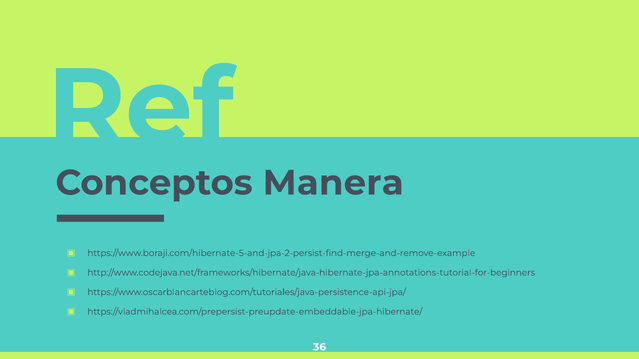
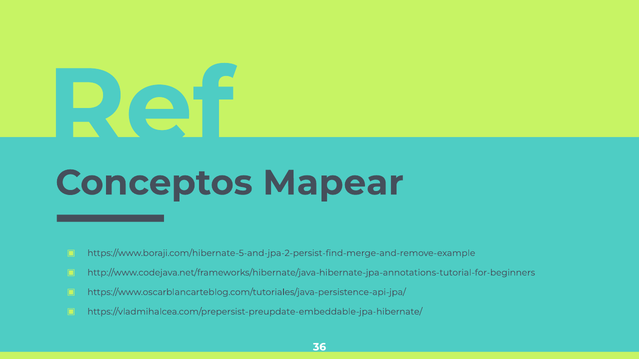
Manera: Manera -> Mapear
